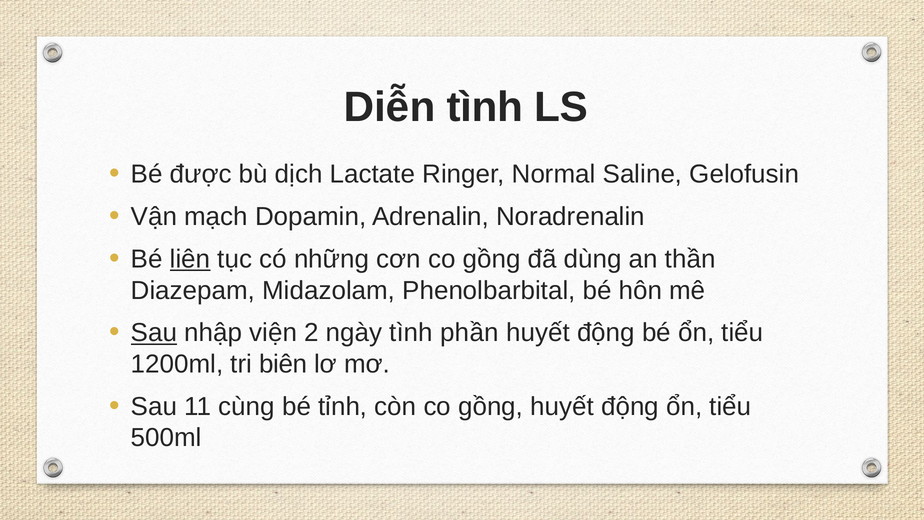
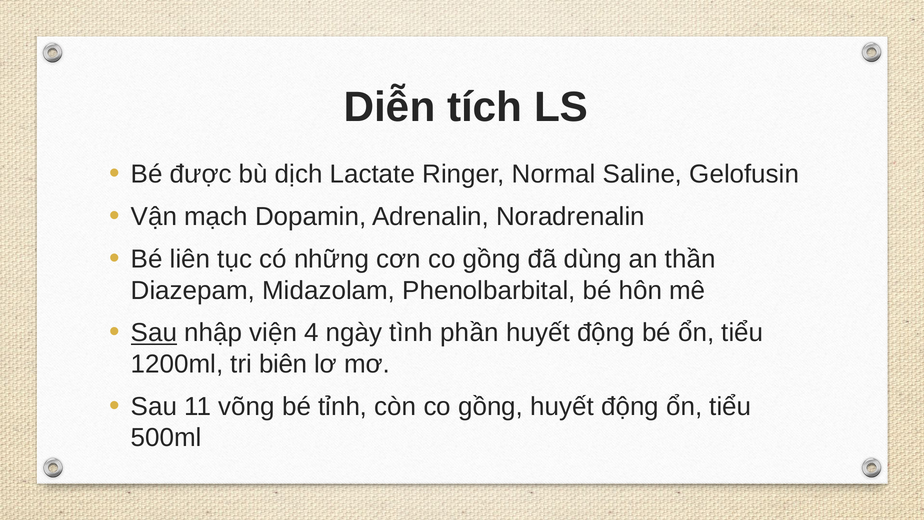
Diễn tình: tình -> tích
liên underline: present -> none
2: 2 -> 4
cùng: cùng -> võng
